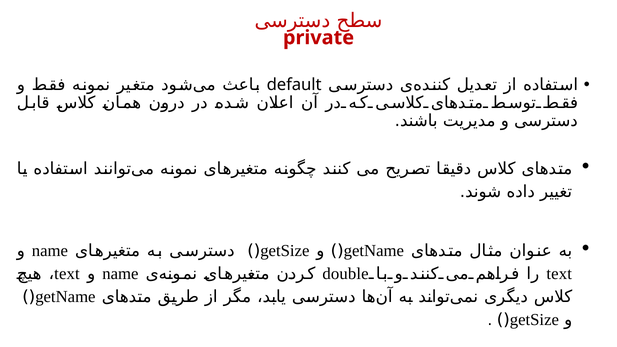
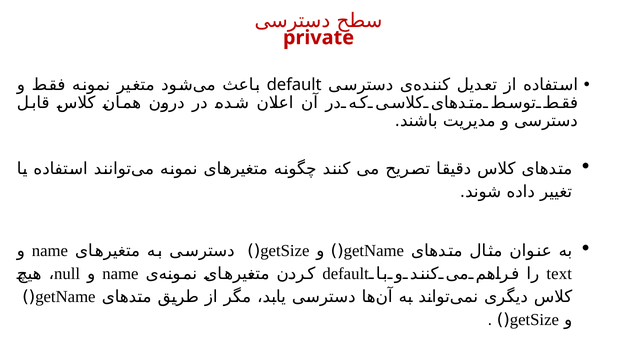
text at (67, 274): text -> null
double at (346, 274): double -> default
